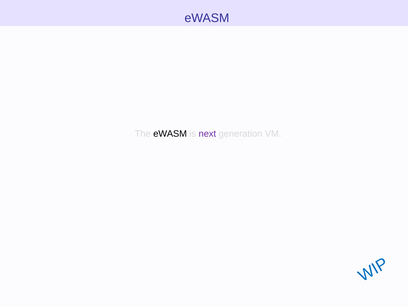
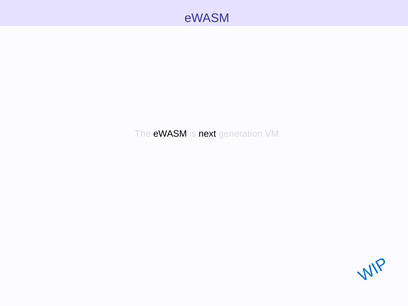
next colour: purple -> black
